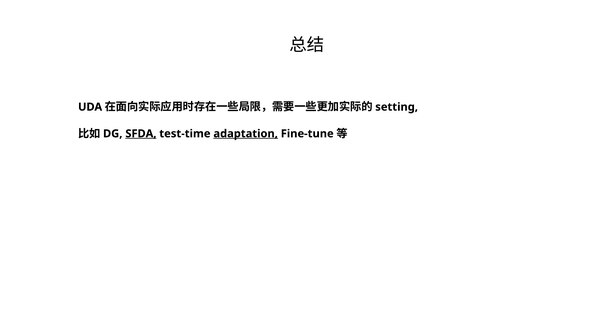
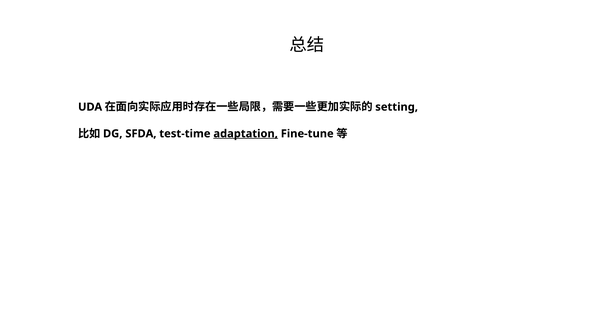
SFDA underline: present -> none
